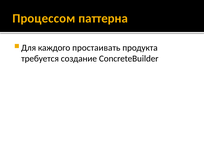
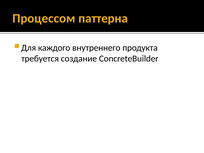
простаивать: простаивать -> внутреннего
